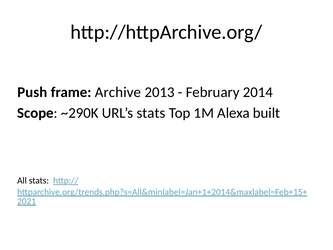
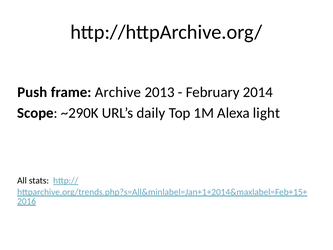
URL’s stats: stats -> daily
built: built -> light
2021: 2021 -> 2016
